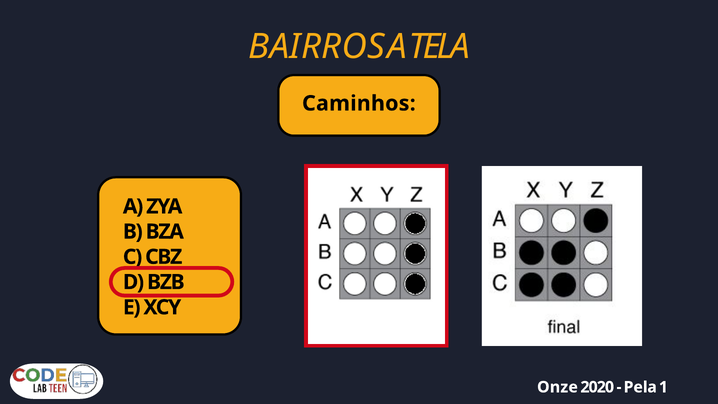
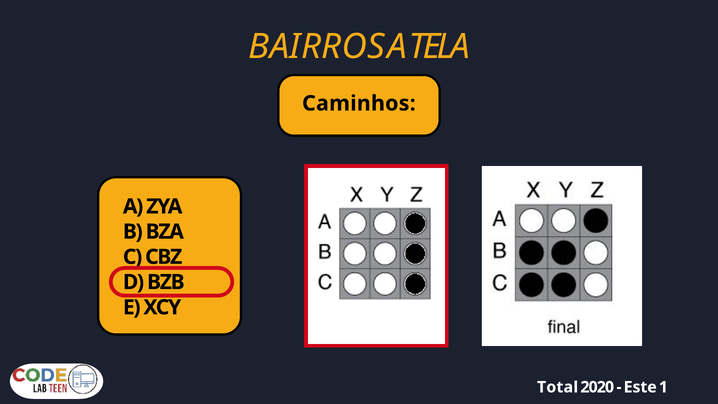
Onze: Onze -> Total
Pela: Pela -> Este
